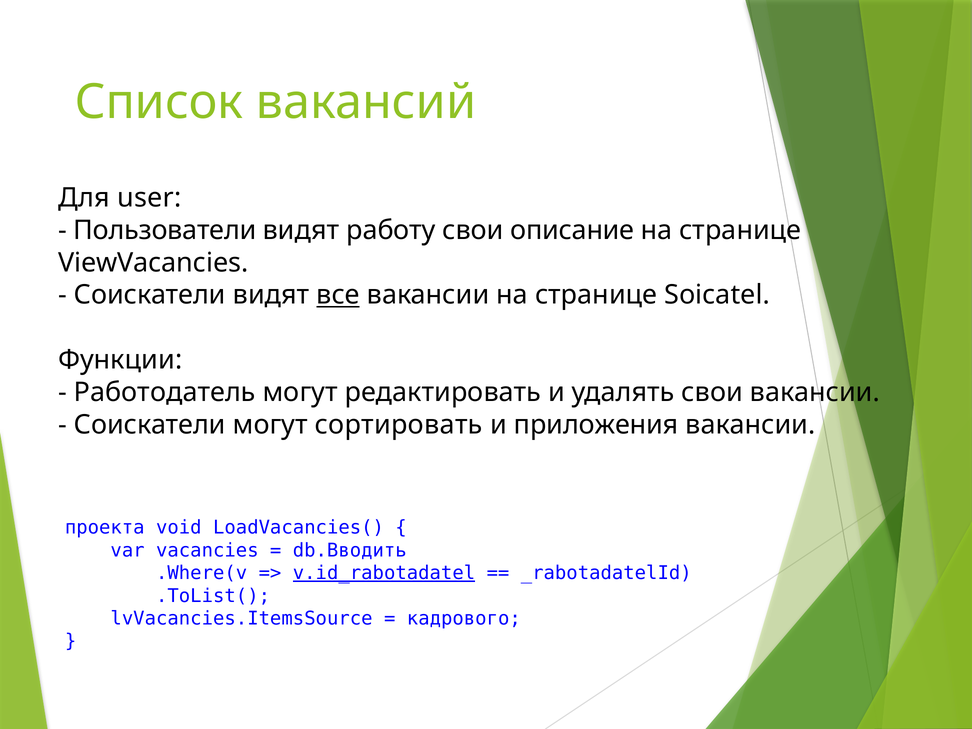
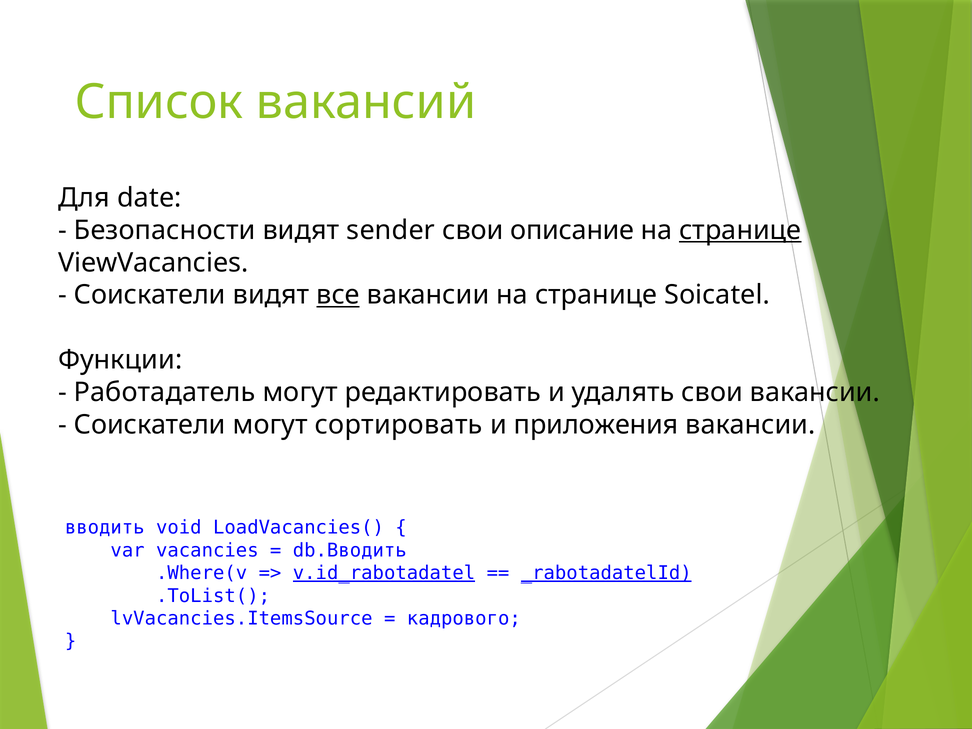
user: user -> date
Пользователи: Пользователи -> Безопасности
работу: работу -> sender
странице at (740, 230) underline: none -> present
Работодатель: Работодатель -> Работадатель
проекта: проекта -> вводить
_rabotadatelId underline: none -> present
